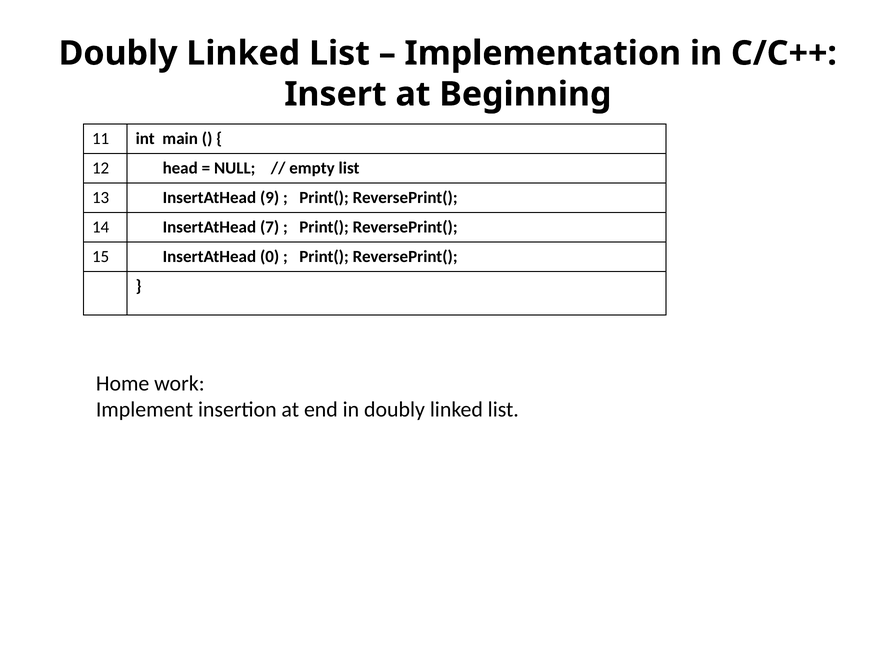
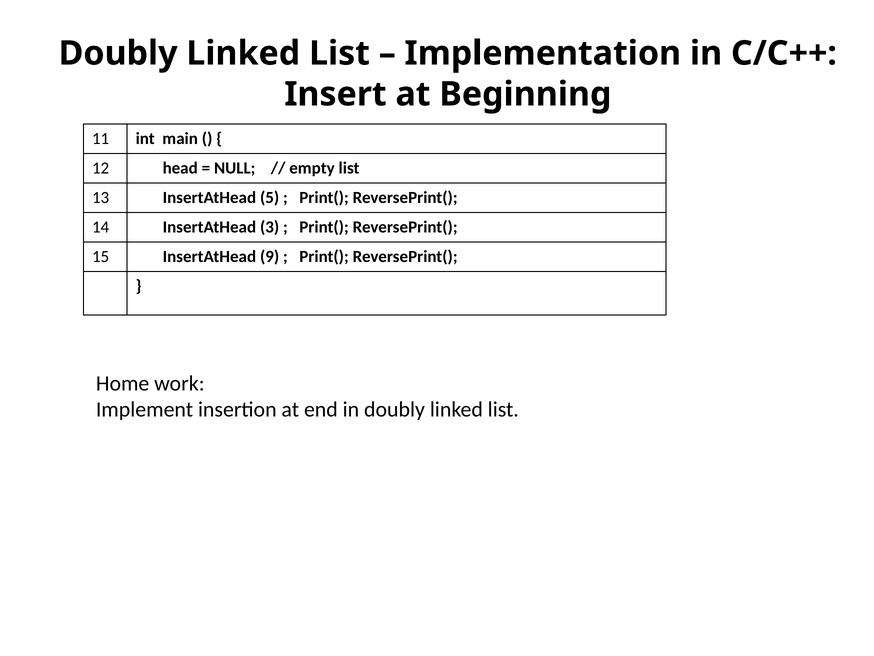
9: 9 -> 5
7: 7 -> 3
0: 0 -> 9
